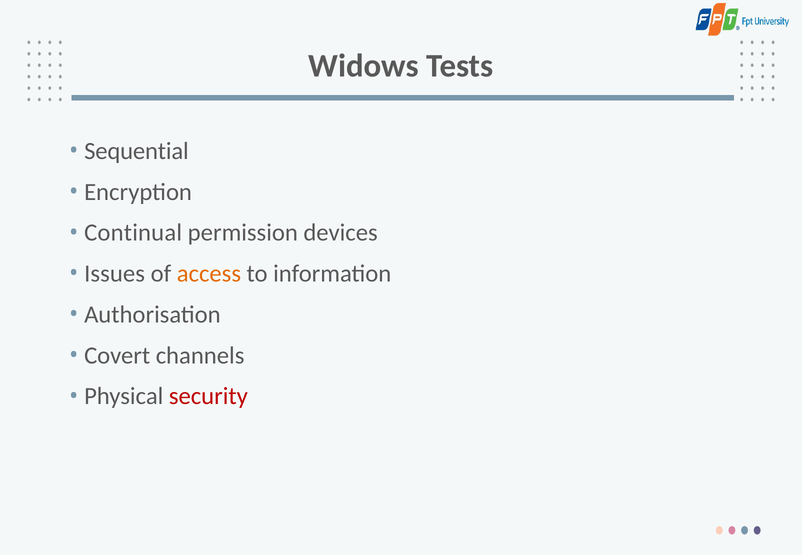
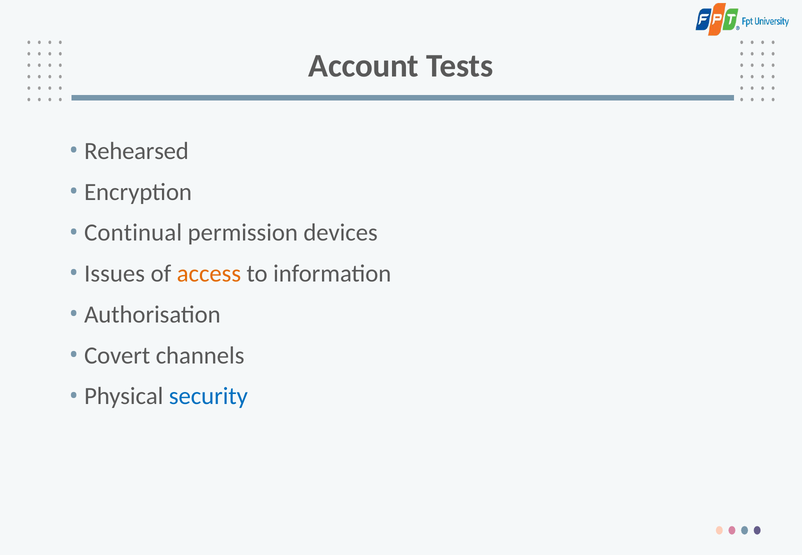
Widows: Widows -> Account
Sequential: Sequential -> Rehearsed
security colour: red -> blue
